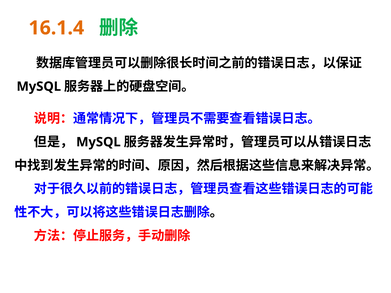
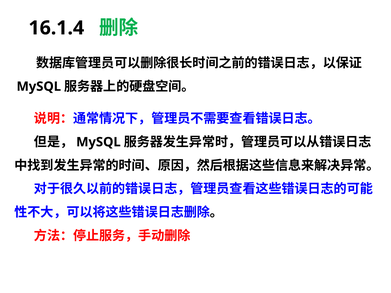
16.1.4 colour: orange -> black
